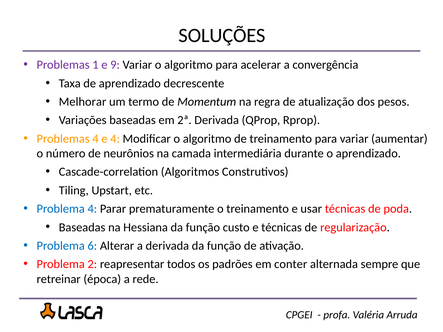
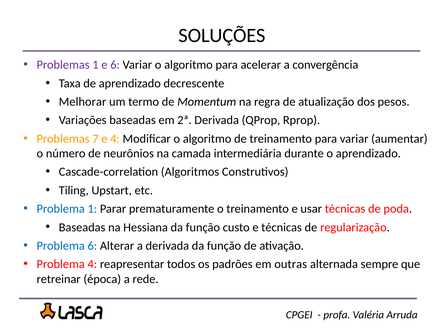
e 9: 9 -> 6
Problemas 4: 4 -> 7
Problema 4: 4 -> 1
Problema 2: 2 -> 4
conter: conter -> outras
